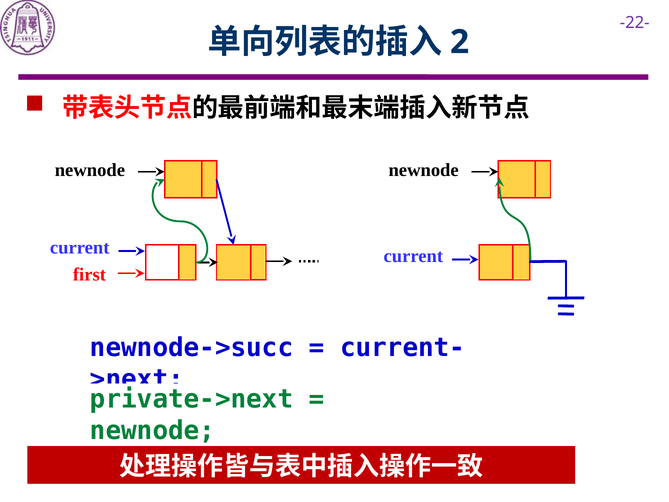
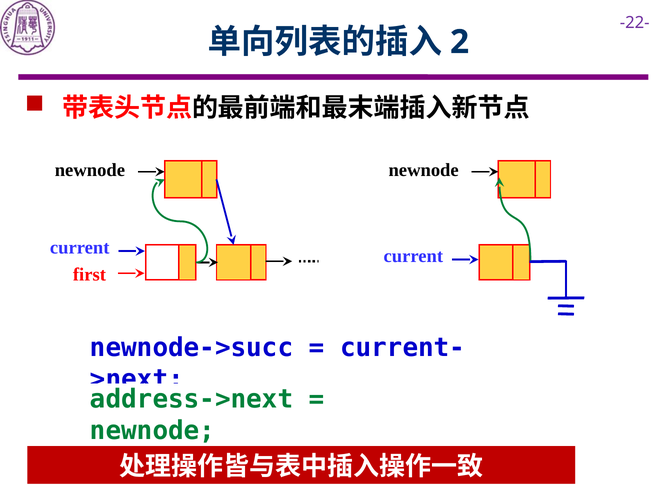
private->next: private->next -> address->next
